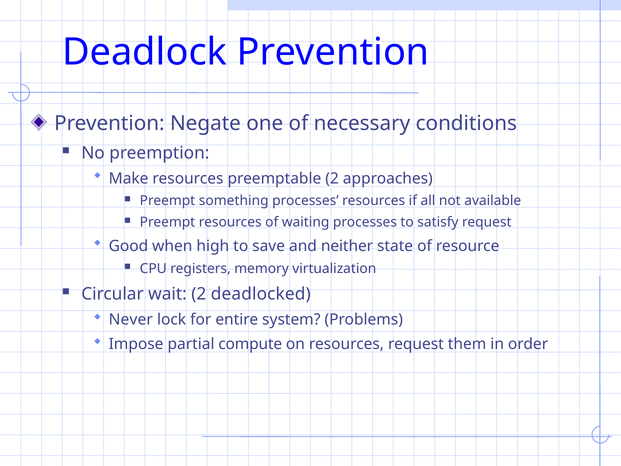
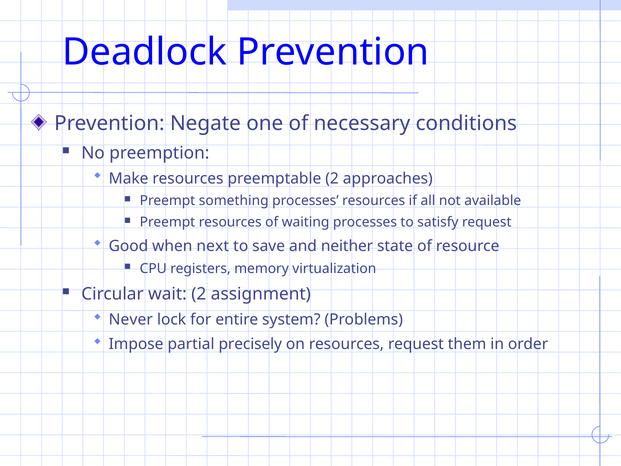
high: high -> next
deadlocked: deadlocked -> assignment
compute: compute -> precisely
